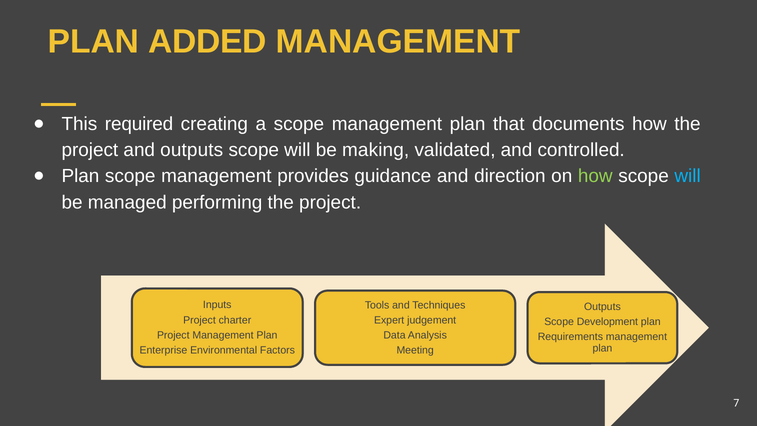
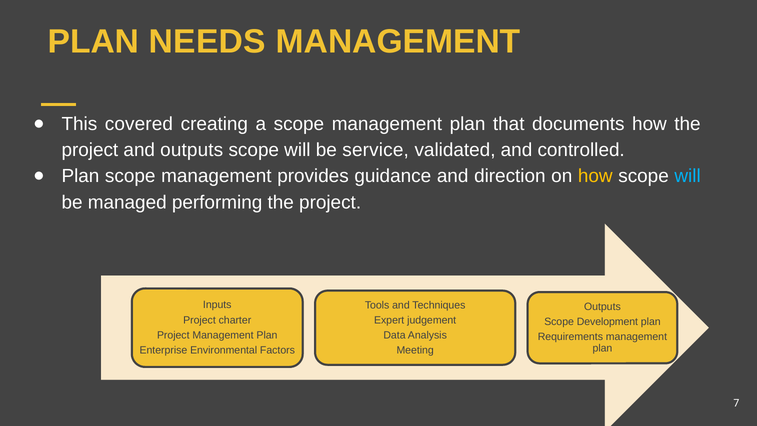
ADDED: ADDED -> NEEDS
required: required -> covered
making: making -> service
how at (595, 176) colour: light green -> yellow
